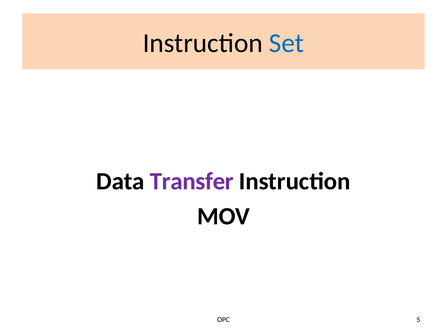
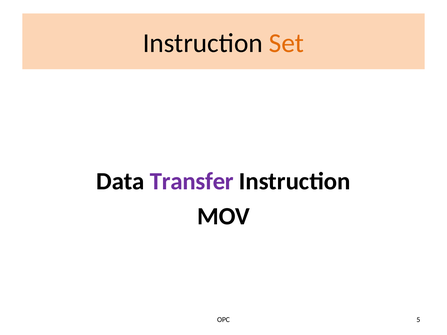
Set colour: blue -> orange
